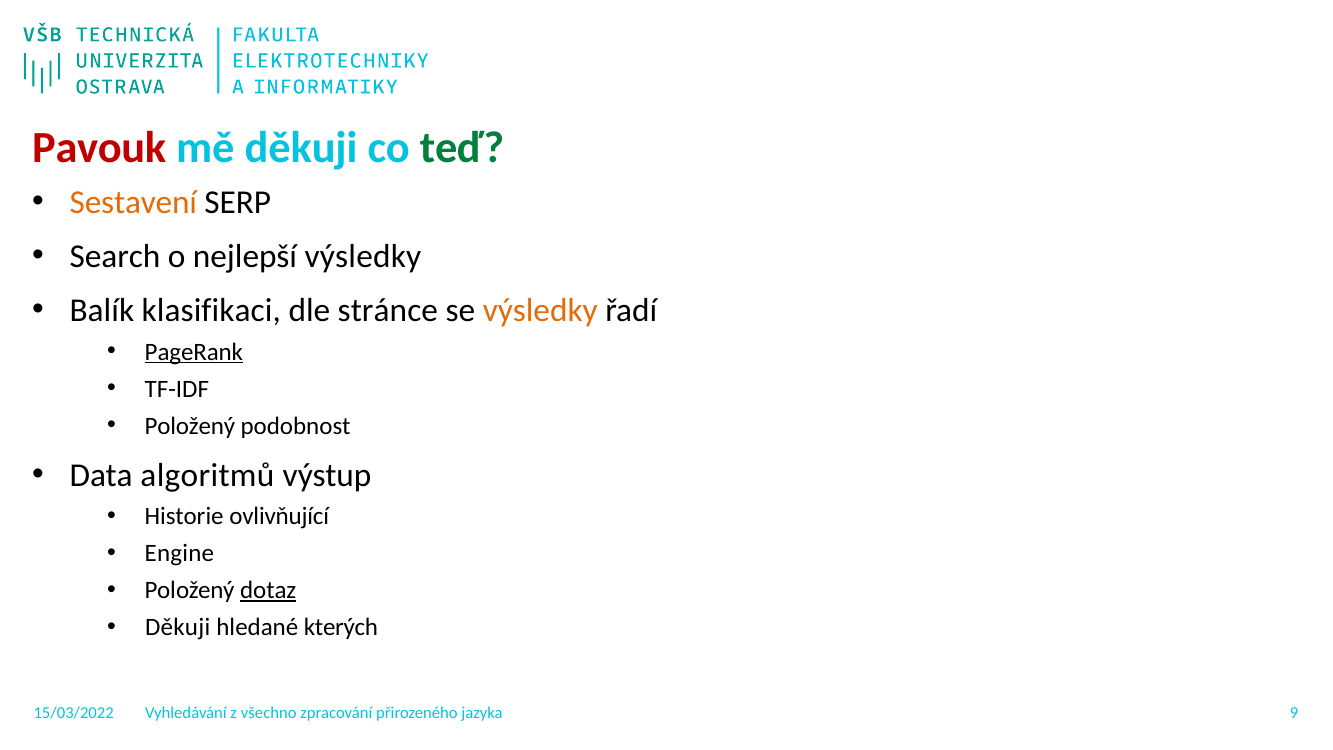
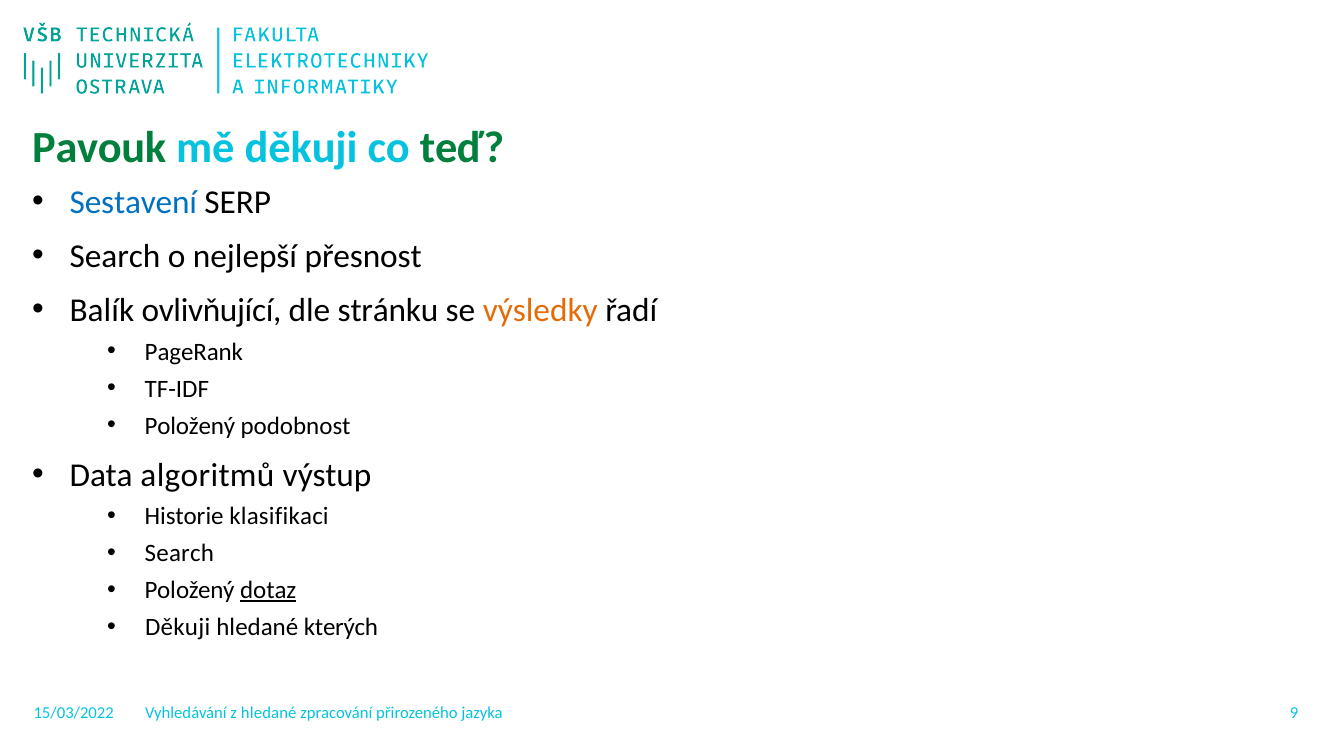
Pavouk colour: red -> green
Sestavení colour: orange -> blue
nejlepší výsledky: výsledky -> přesnost
klasifikaci: klasifikaci -> ovlivňující
stránce: stránce -> stránku
PageRank underline: present -> none
ovlivňující: ovlivňující -> klasifikaci
Engine at (179, 553): Engine -> Search
z všechno: všechno -> hledané
